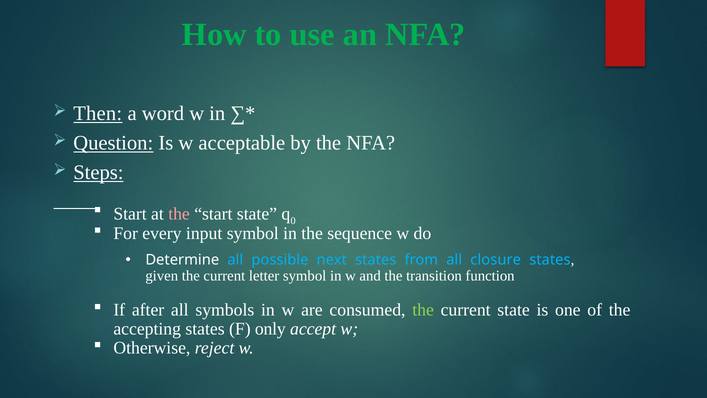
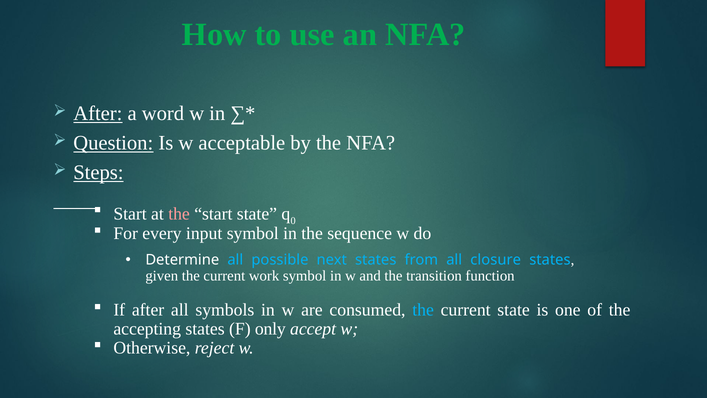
Then at (98, 113): Then -> After
letter: letter -> work
the at (423, 310) colour: light green -> light blue
